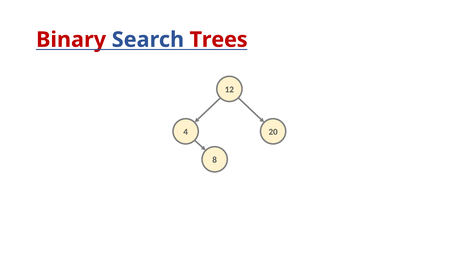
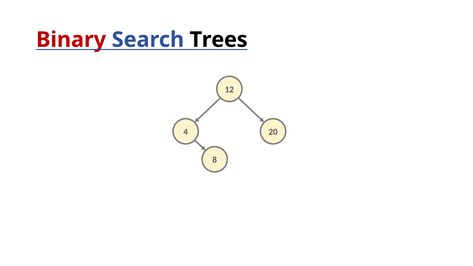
Trees colour: red -> black
